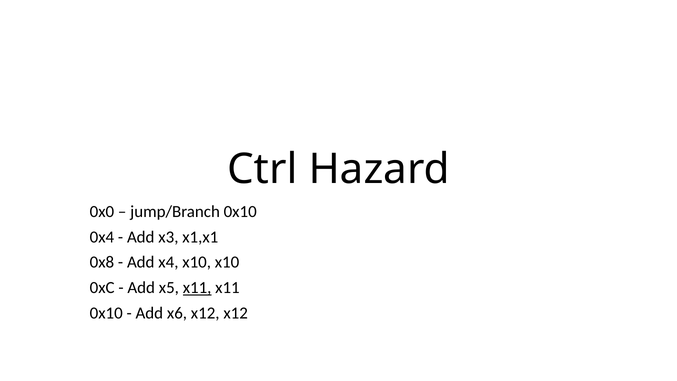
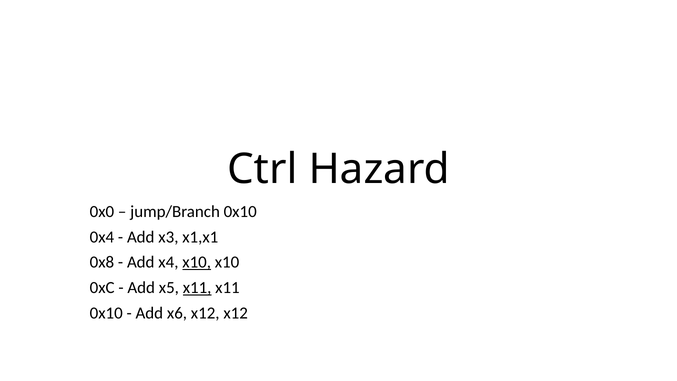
x10 at (197, 262) underline: none -> present
